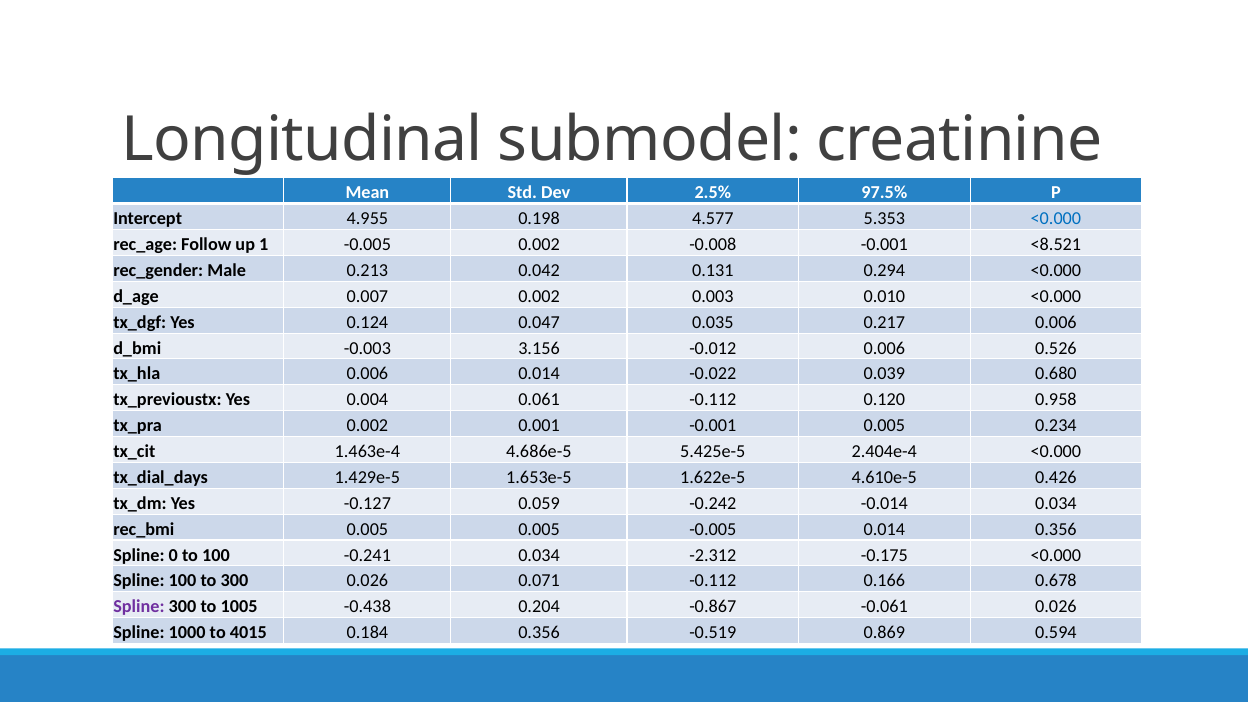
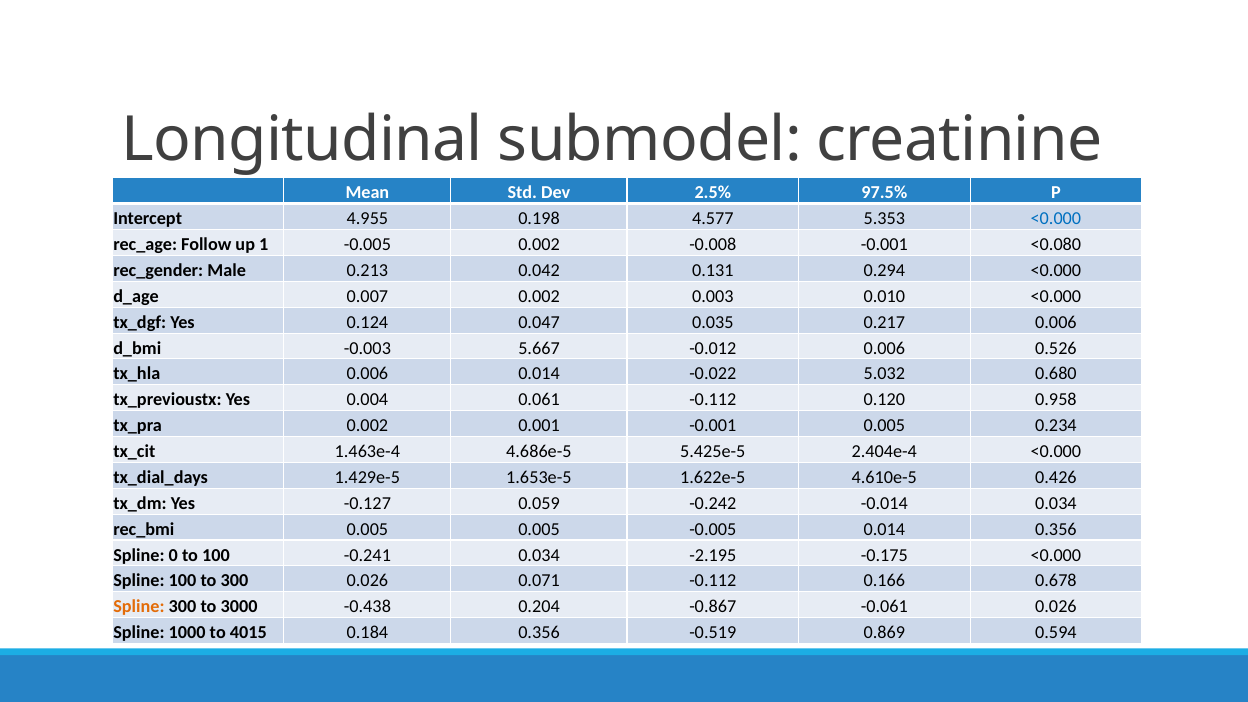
<8.521: <8.521 -> <0.080
3.156: 3.156 -> 5.667
0.039: 0.039 -> 5.032
-2.312: -2.312 -> -2.195
Spline at (139, 607) colour: purple -> orange
1005: 1005 -> 3000
